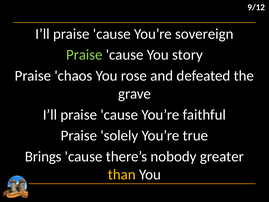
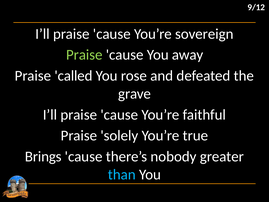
story: story -> away
chaos: chaos -> called
than colour: yellow -> light blue
